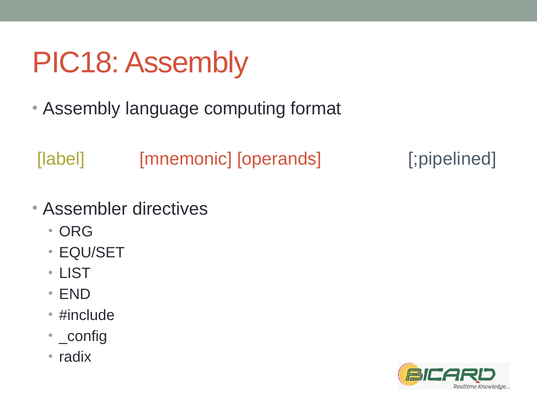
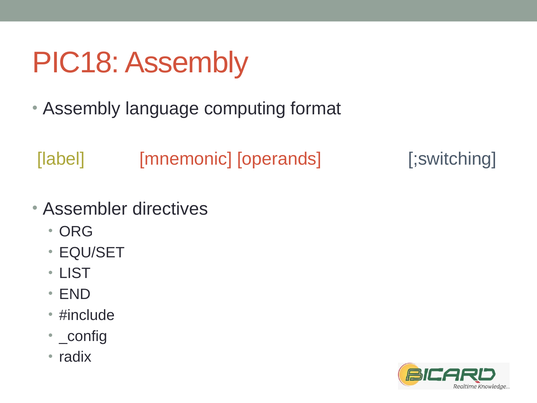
;pipelined: ;pipelined -> ;switching
